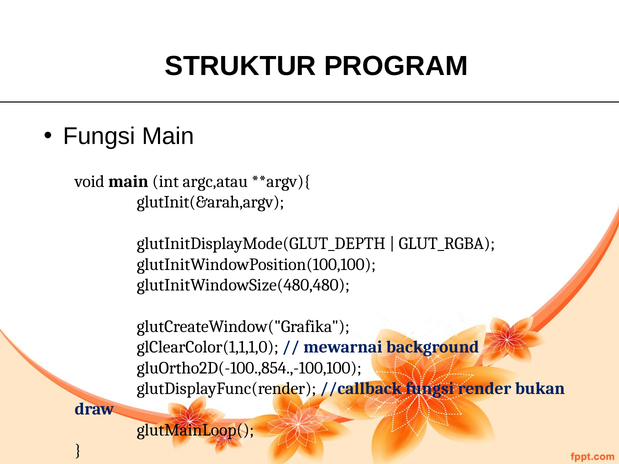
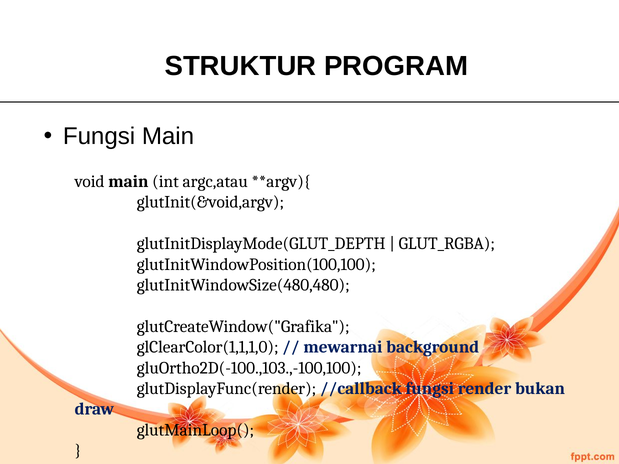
glutInit(&arah,argv: glutInit(&arah,argv -> glutInit(&void,argv
gluOrtho2D(-100.,854.,-100,100: gluOrtho2D(-100.,854.,-100,100 -> gluOrtho2D(-100.,103.,-100,100
